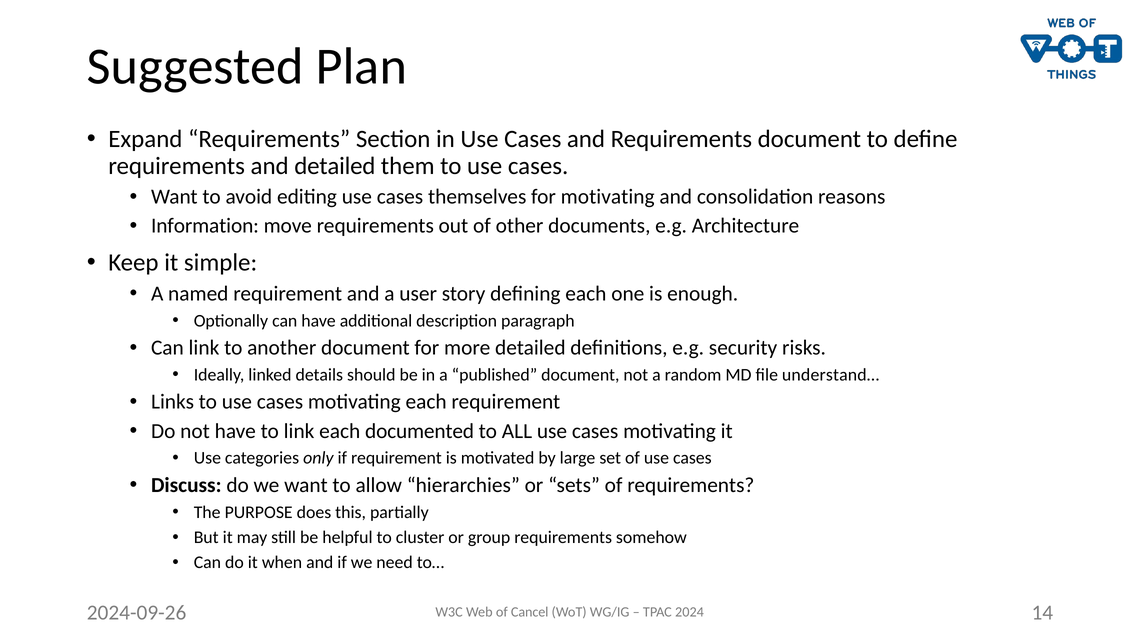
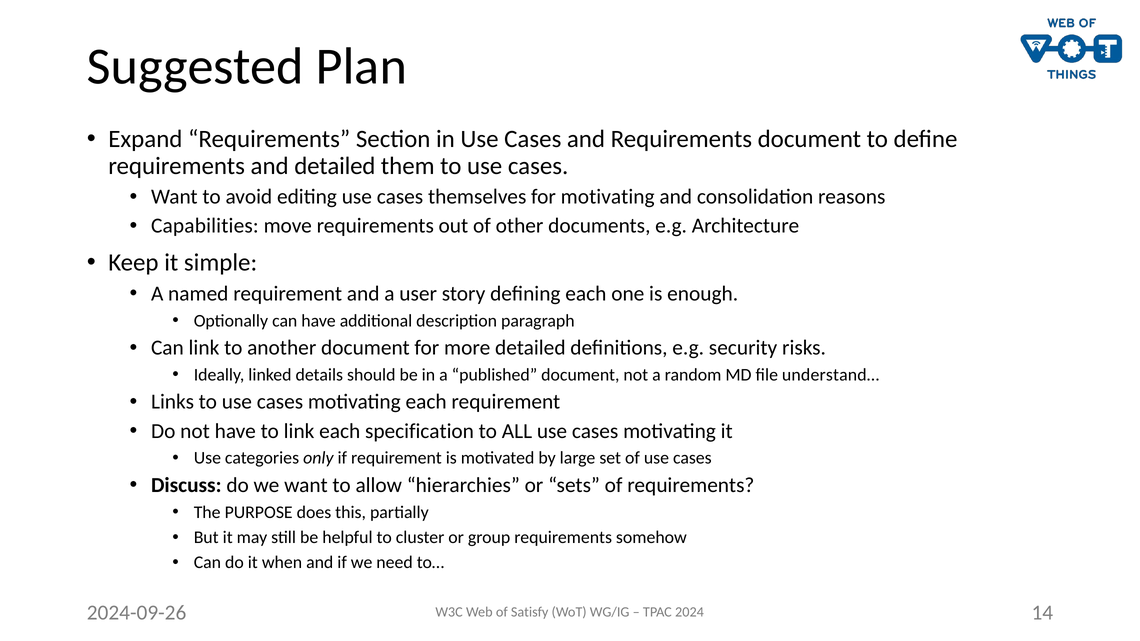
Information: Information -> Capabilities
documented: documented -> specification
Cancel: Cancel -> Satisfy
